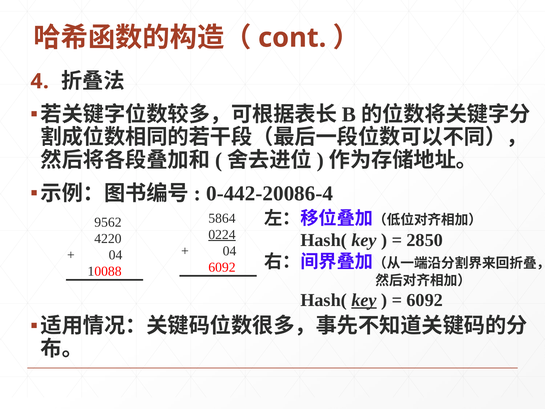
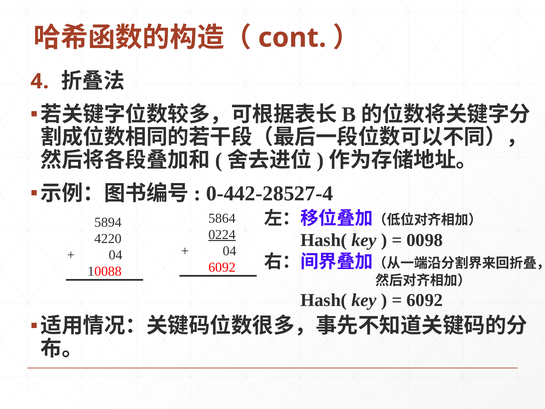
0-442-20086-4: 0-442-20086-4 -> 0-442-28527-4
9562: 9562 -> 5894
2850: 2850 -> 0098
key at (364, 300) underline: present -> none
